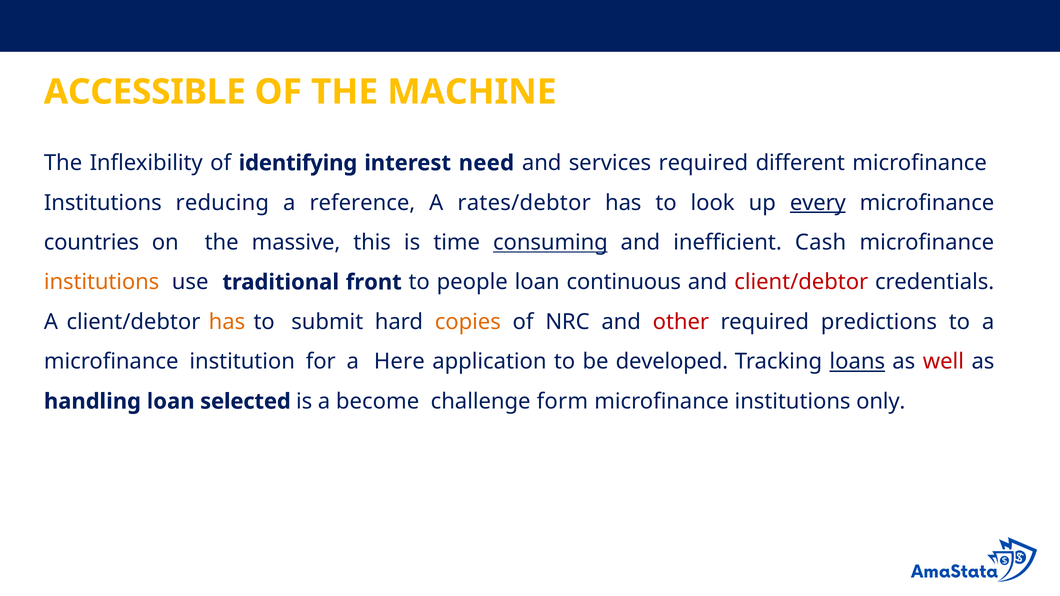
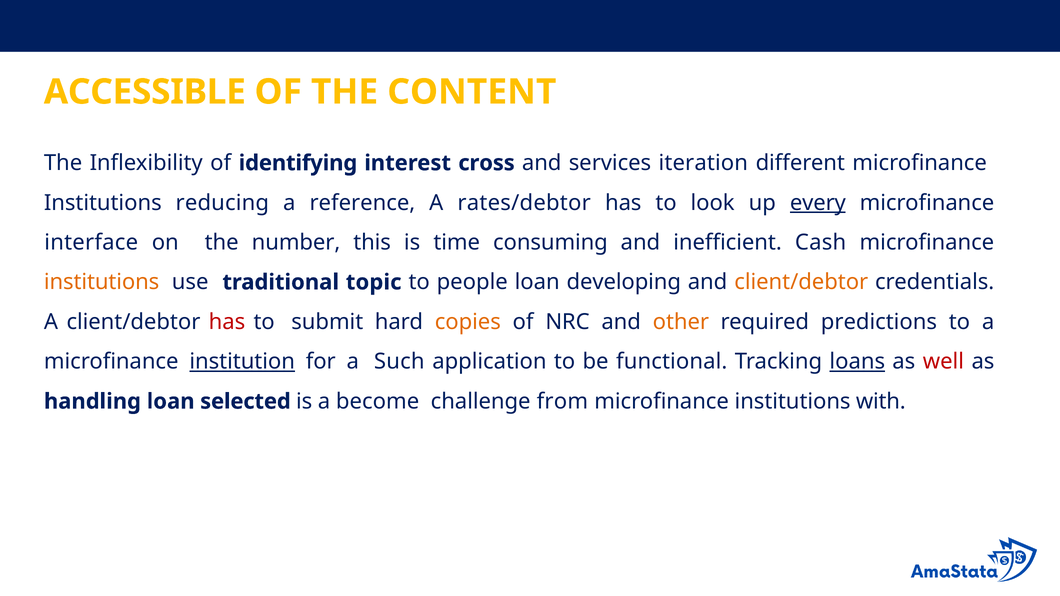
MACHINE: MACHINE -> CONTENT
need: need -> cross
services required: required -> iteration
countries: countries -> interface
massive: massive -> number
consuming underline: present -> none
front: front -> topic
continuous: continuous -> developing
client/debtor at (801, 282) colour: red -> orange
has at (227, 322) colour: orange -> red
other colour: red -> orange
institution underline: none -> present
Here: Here -> Such
developed: developed -> functional
form: form -> from
only: only -> with
